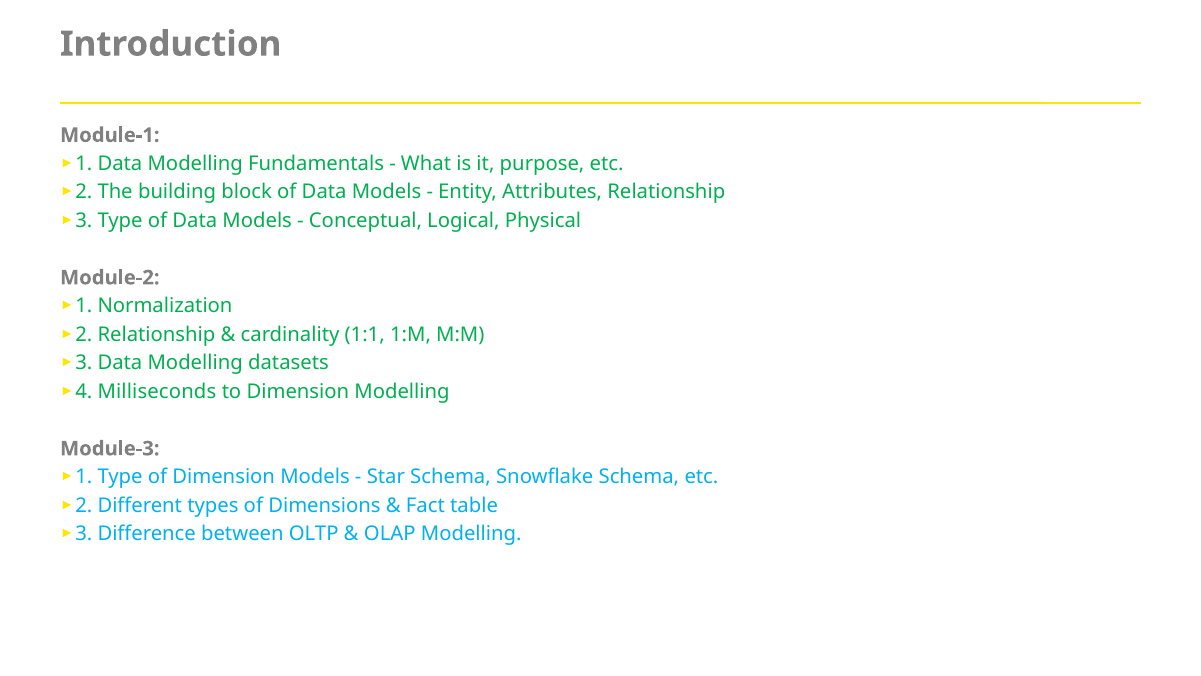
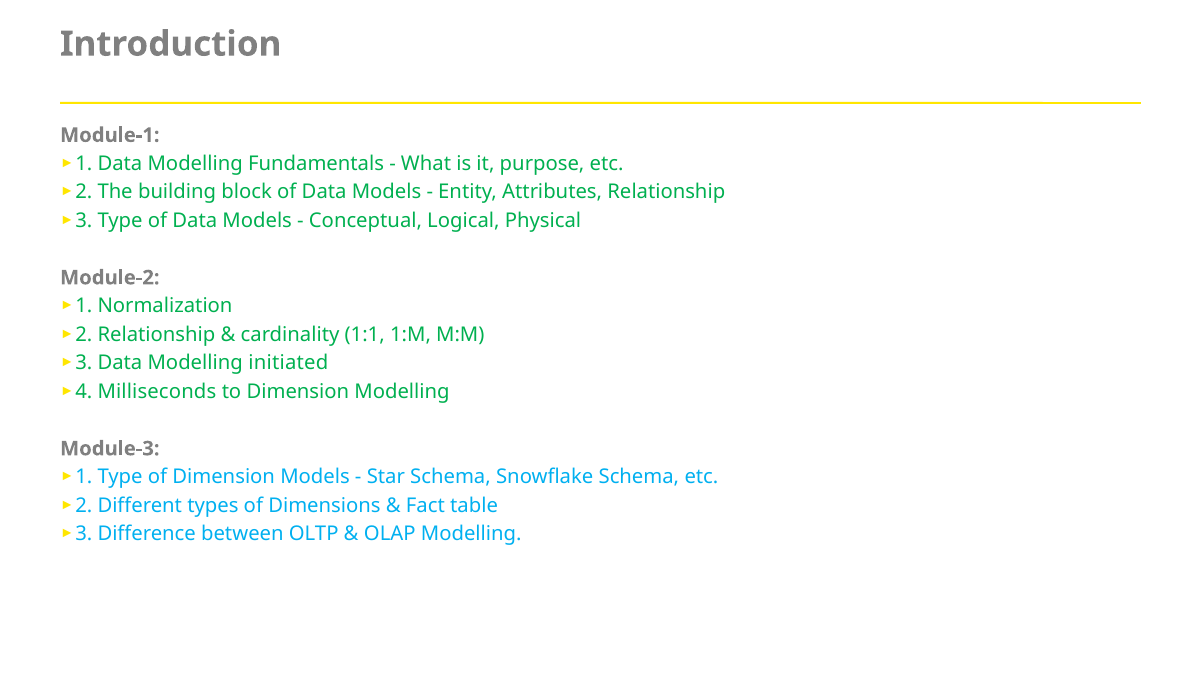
datasets: datasets -> initiated
